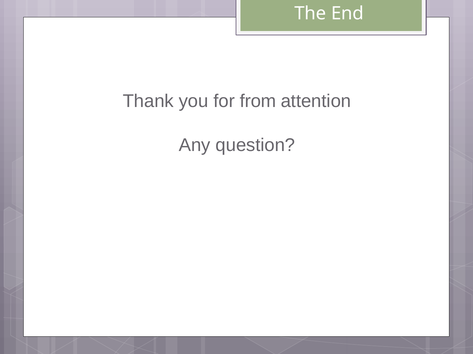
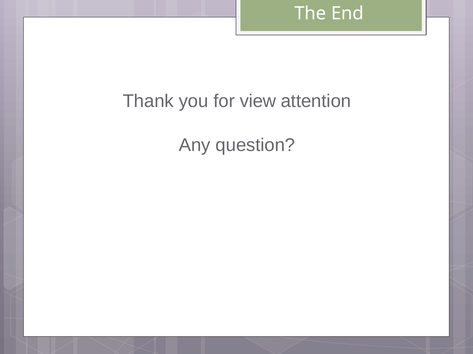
from: from -> view
